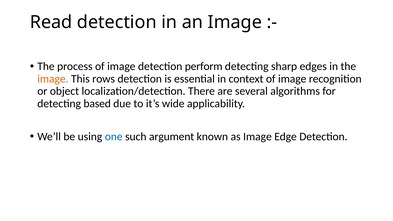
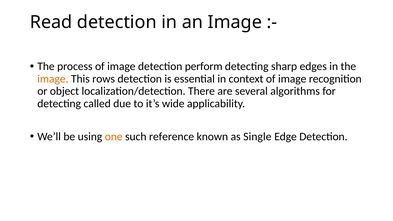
based: based -> called
one colour: blue -> orange
argument: argument -> reference
as Image: Image -> Single
